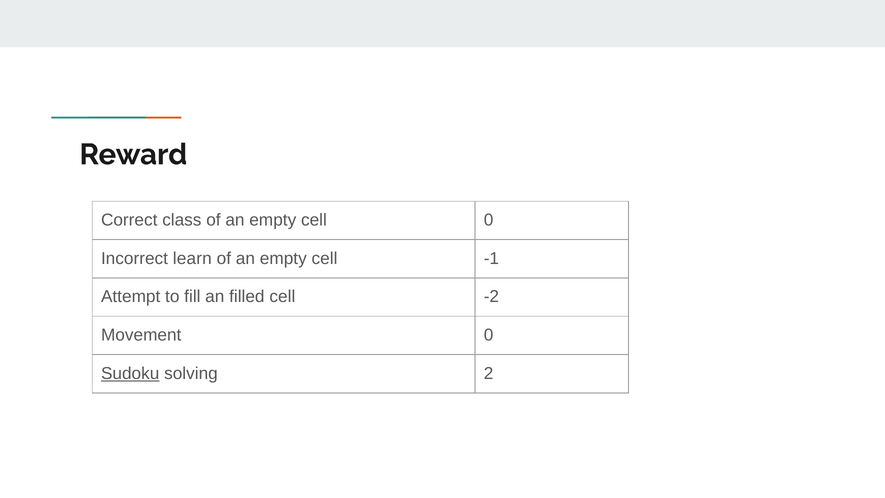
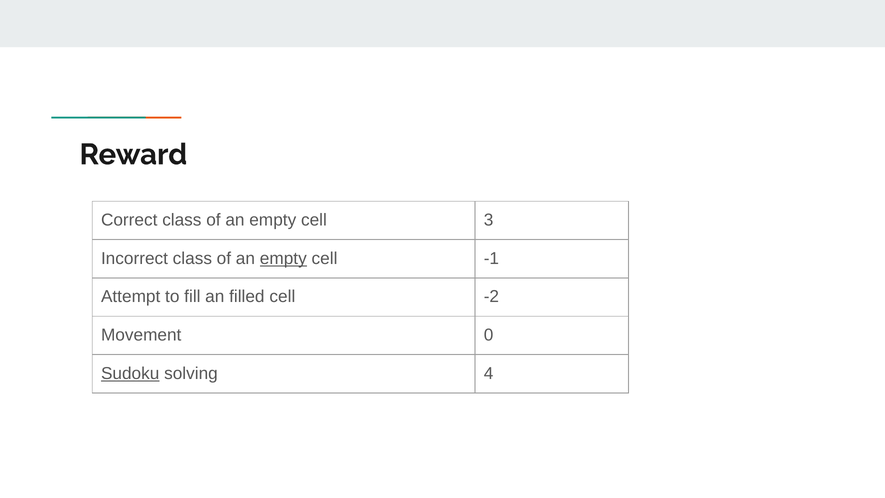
cell 0: 0 -> 3
Incorrect learn: learn -> class
empty at (283, 258) underline: none -> present
2: 2 -> 4
